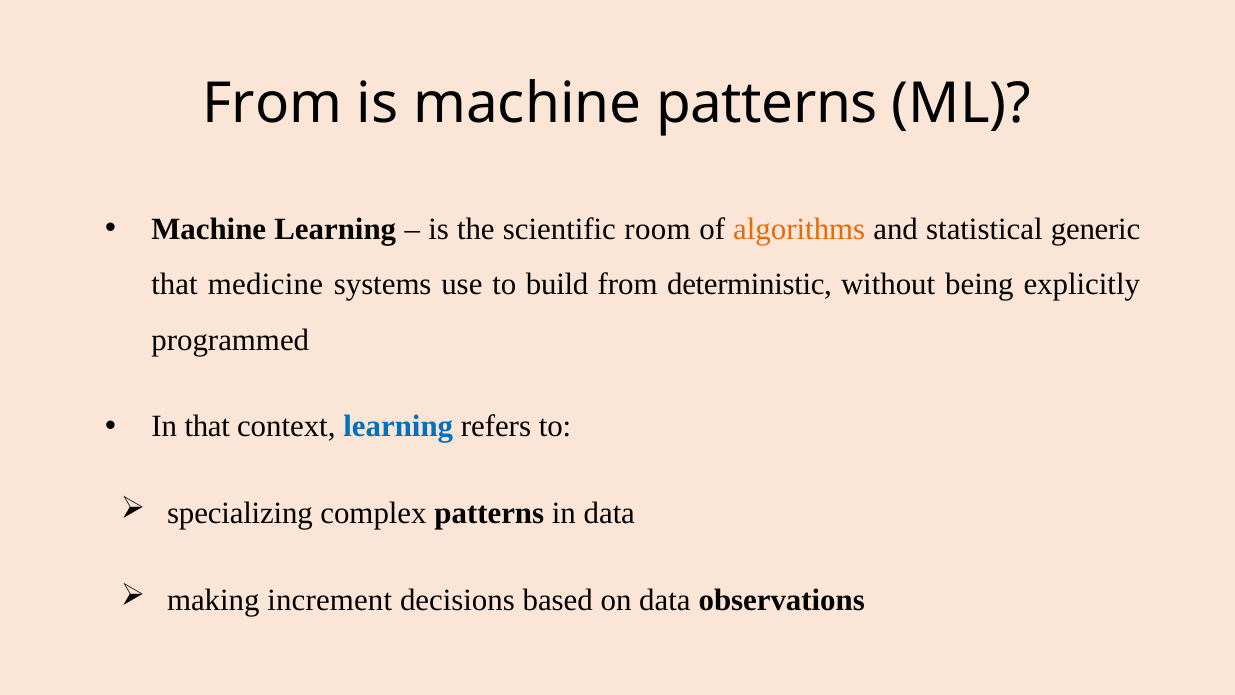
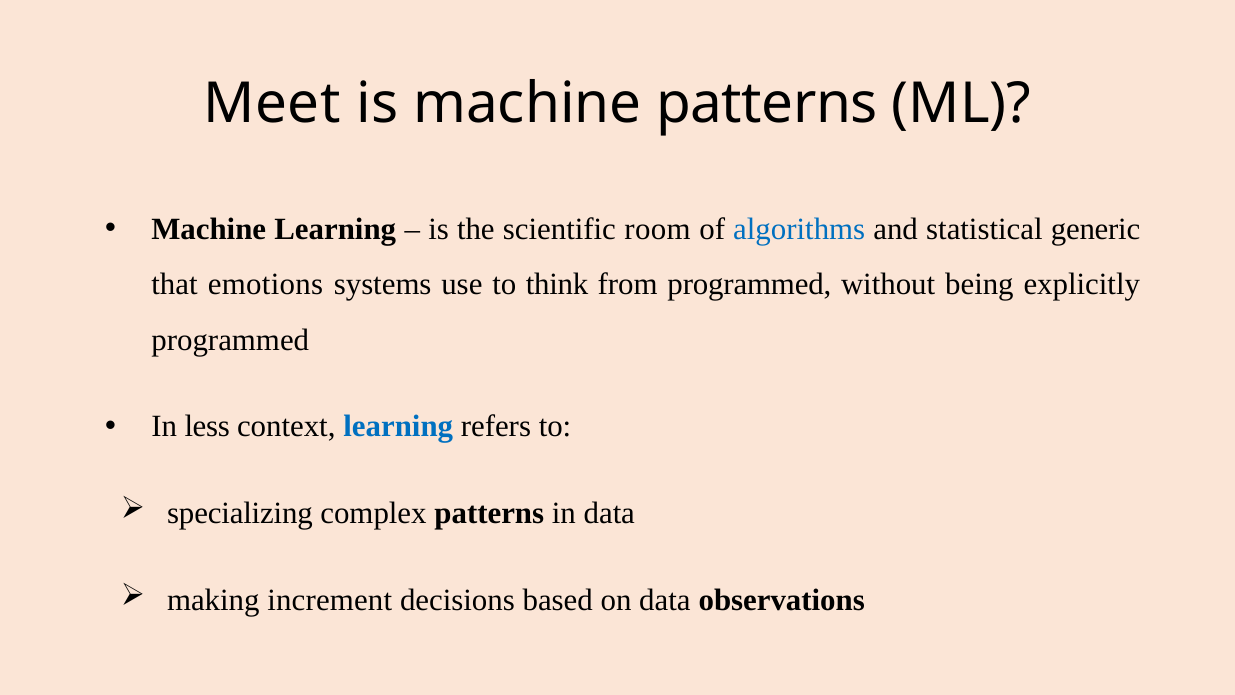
From at (272, 104): From -> Meet
algorithms colour: orange -> blue
medicine: medicine -> emotions
build: build -> think
from deterministic: deterministic -> programmed
In that: that -> less
